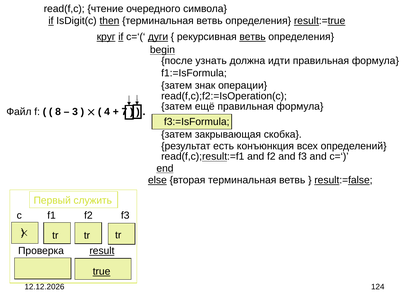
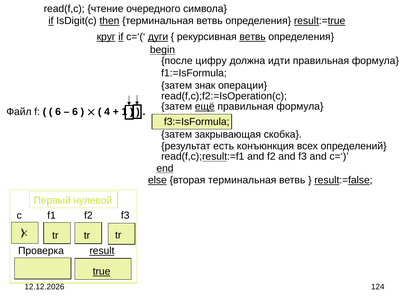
узнать: узнать -> цифру
ещё underline: none -> present
8 at (58, 112): 8 -> 6
3 at (75, 112): 3 -> 6
7: 7 -> 1
служить: служить -> нулевой
